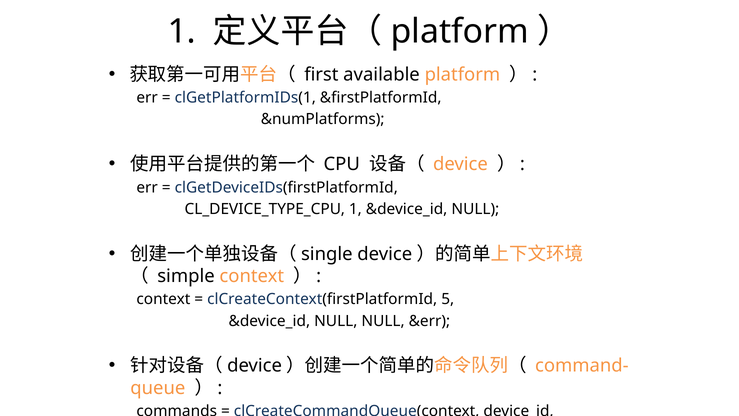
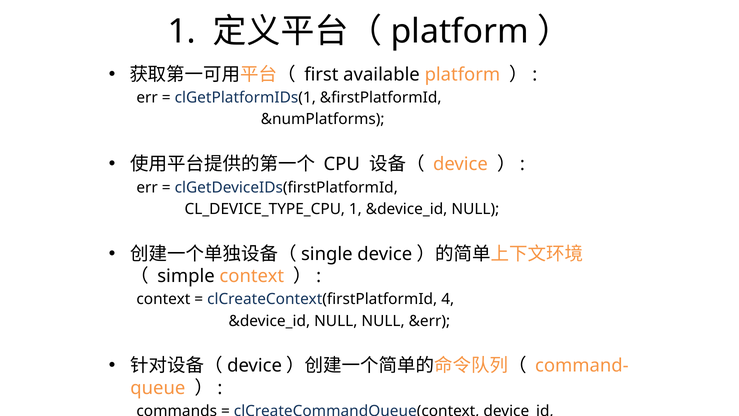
5: 5 -> 4
